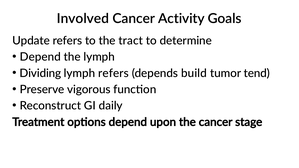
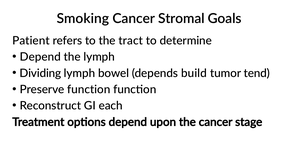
Involved: Involved -> Smoking
Activity: Activity -> Stromal
Update: Update -> Patient
lymph refers: refers -> bowel
Preserve vigorous: vigorous -> function
daily: daily -> each
